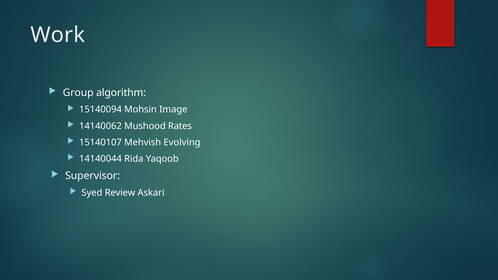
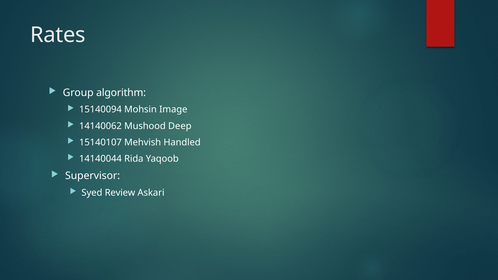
Work: Work -> Rates
Rates: Rates -> Deep
Evolving: Evolving -> Handled
